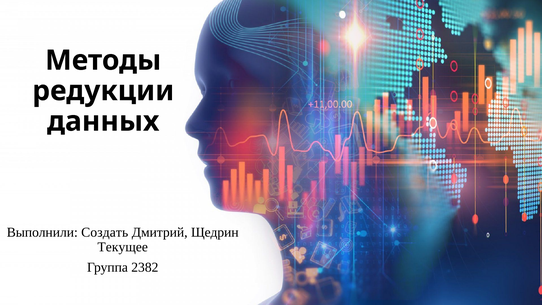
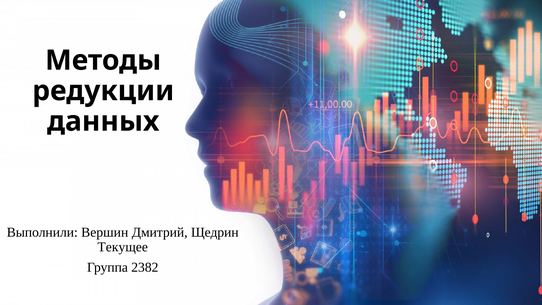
Создать: Создать -> Вершин
